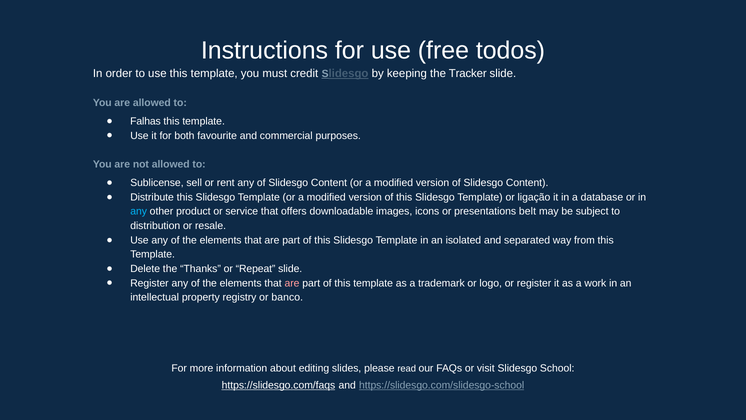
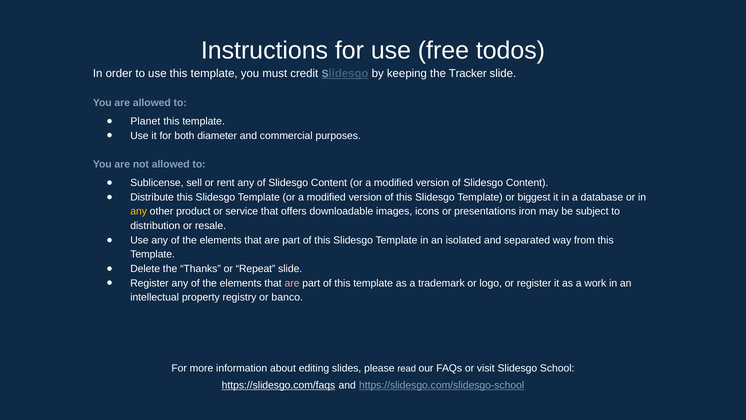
Falhas: Falhas -> Planet
favourite: favourite -> diameter
ligação: ligação -> biggest
any at (139, 211) colour: light blue -> yellow
belt: belt -> iron
